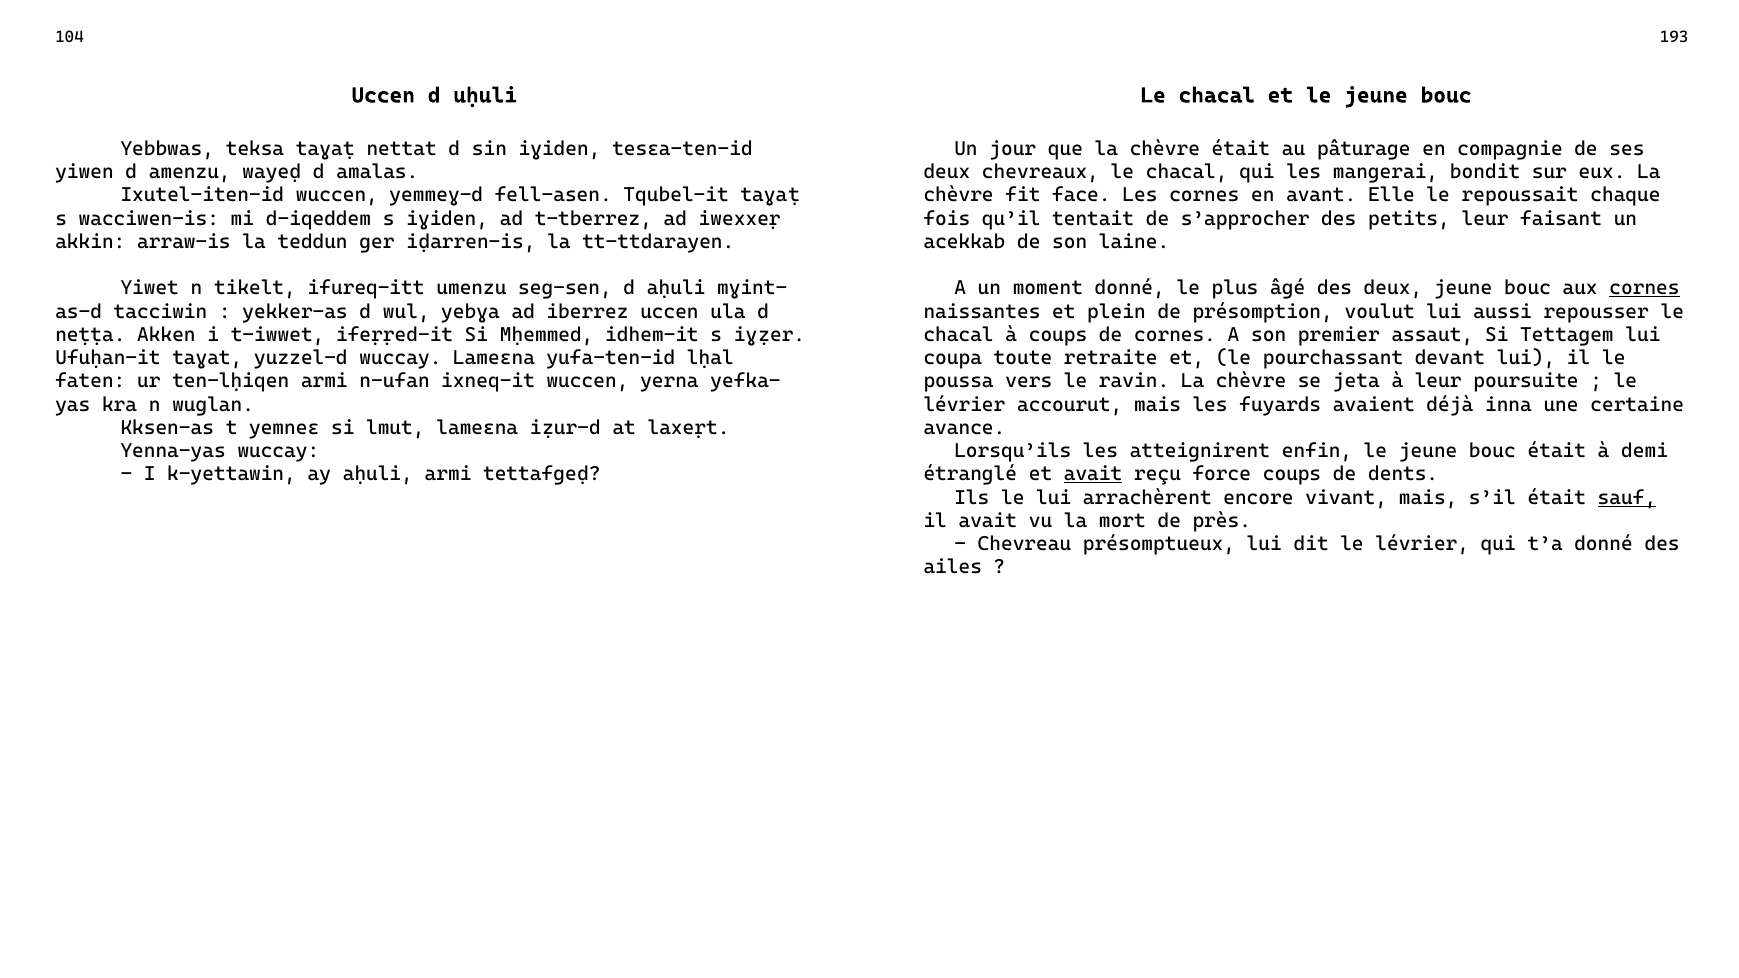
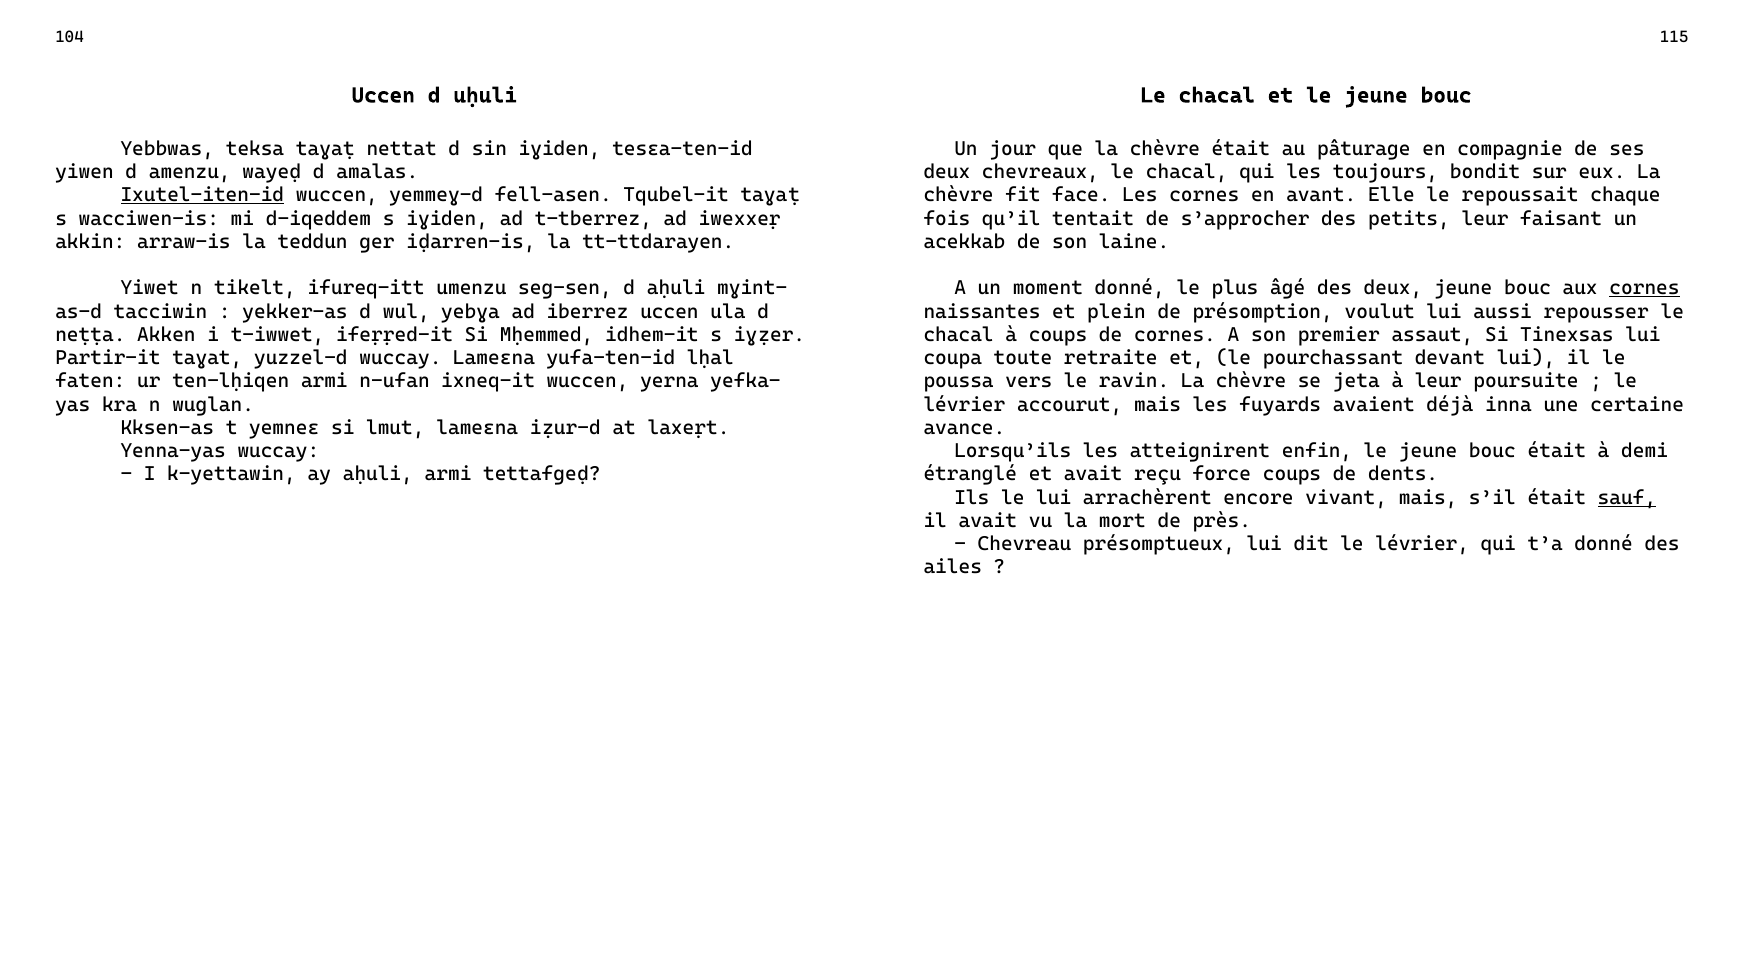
193: 193 -> 115
mangerai: mangerai -> toujours
Ixutel-iten-id underline: none -> present
Tettagem: Tettagem -> Tinexsas
Ufuḥan-it: Ufuḥan-it -> Partir-it
avait at (1093, 474) underline: present -> none
